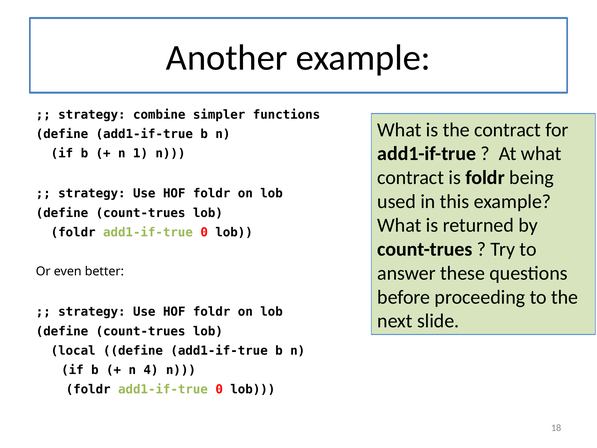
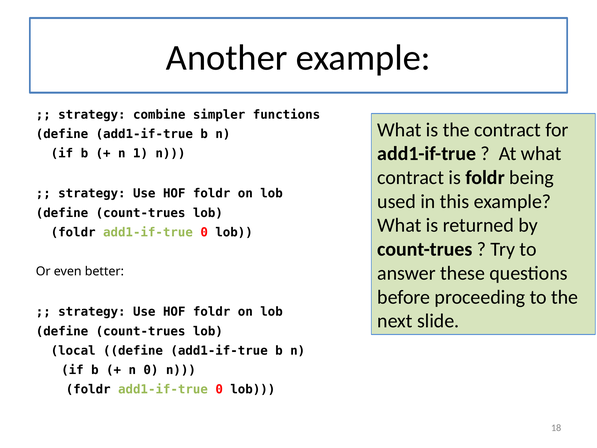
n 4: 4 -> 0
